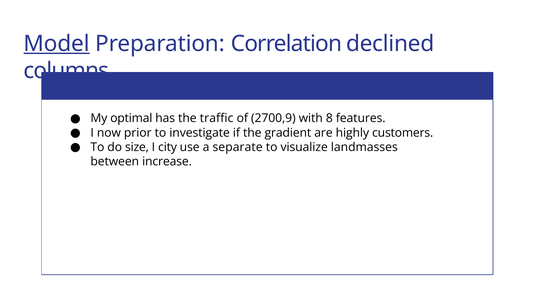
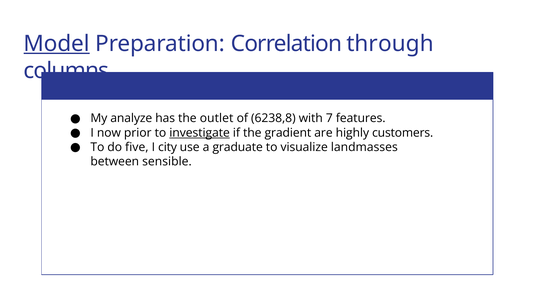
declined: declined -> through
optimal: optimal -> analyze
traffic: traffic -> outlet
2700,9: 2700,9 -> 6238,8
8: 8 -> 7
investigate underline: none -> present
size: size -> five
separate: separate -> graduate
increase: increase -> sensible
